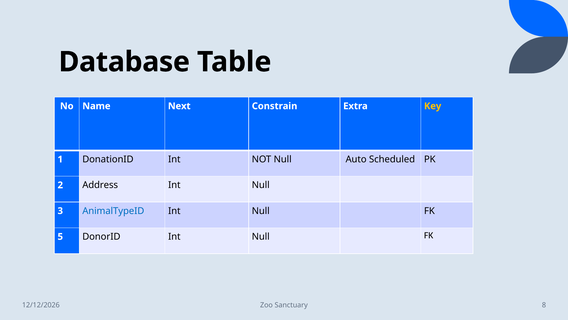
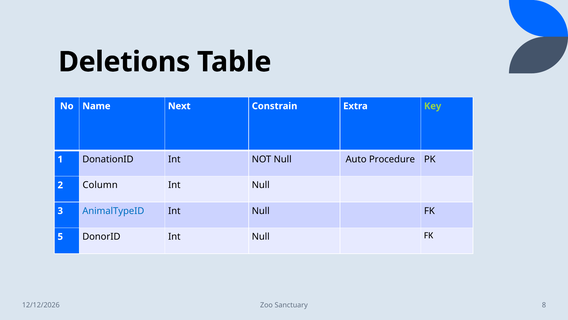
Database: Database -> Deletions
Key colour: yellow -> light green
Scheduled: Scheduled -> Procedure
Address: Address -> Column
